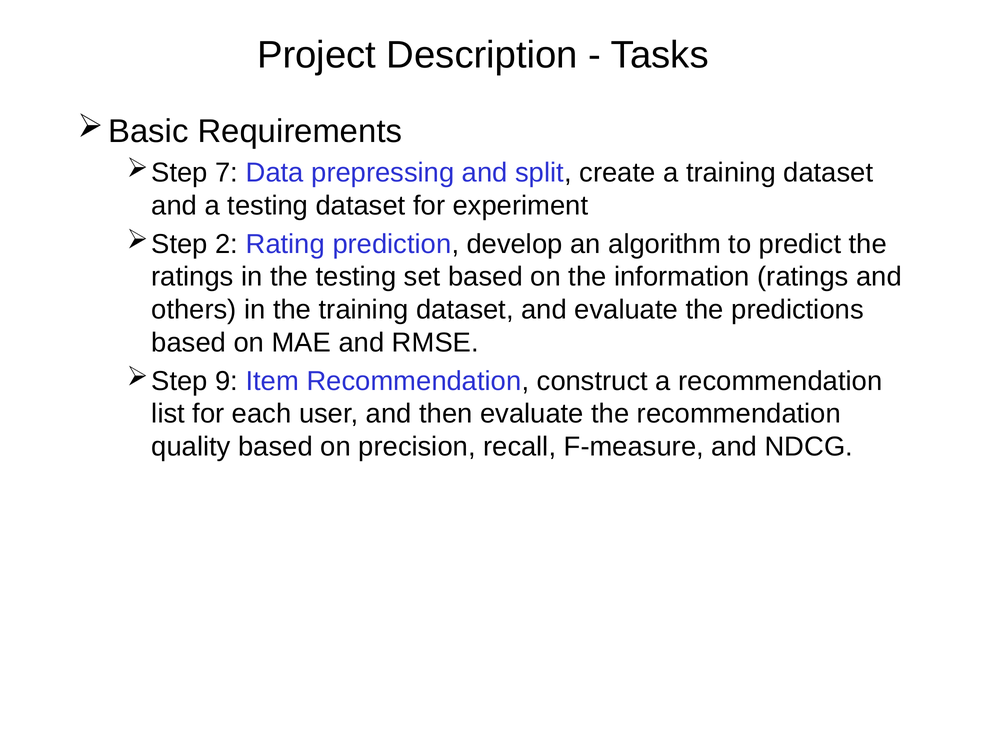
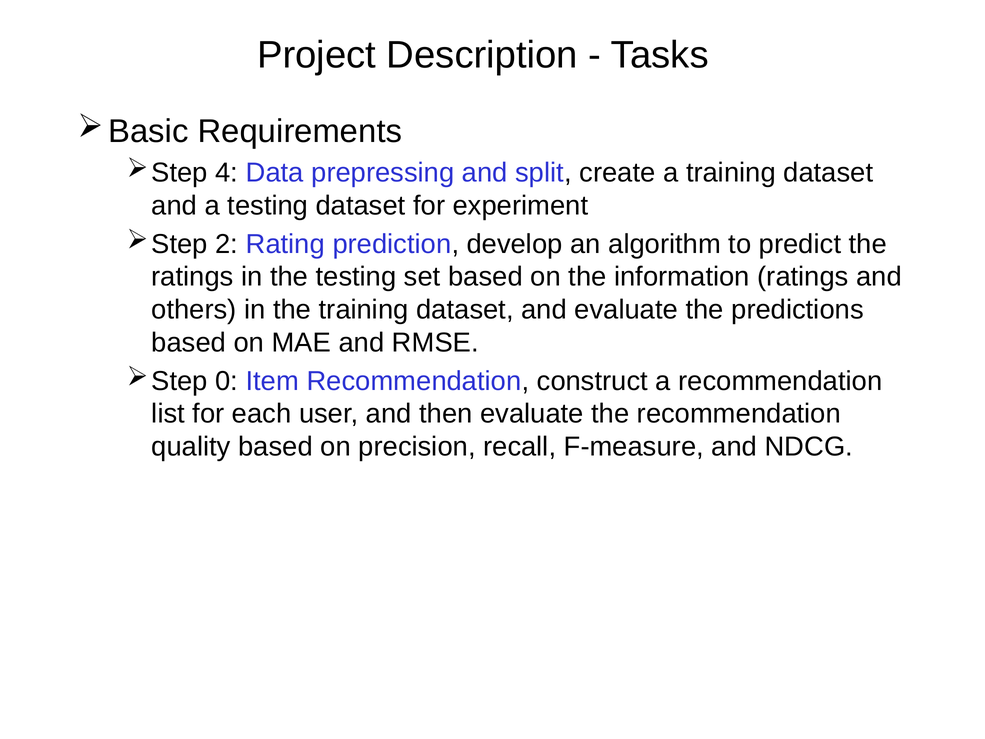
7: 7 -> 4
9: 9 -> 0
